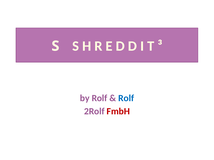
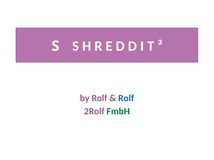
FmbH colour: red -> green
